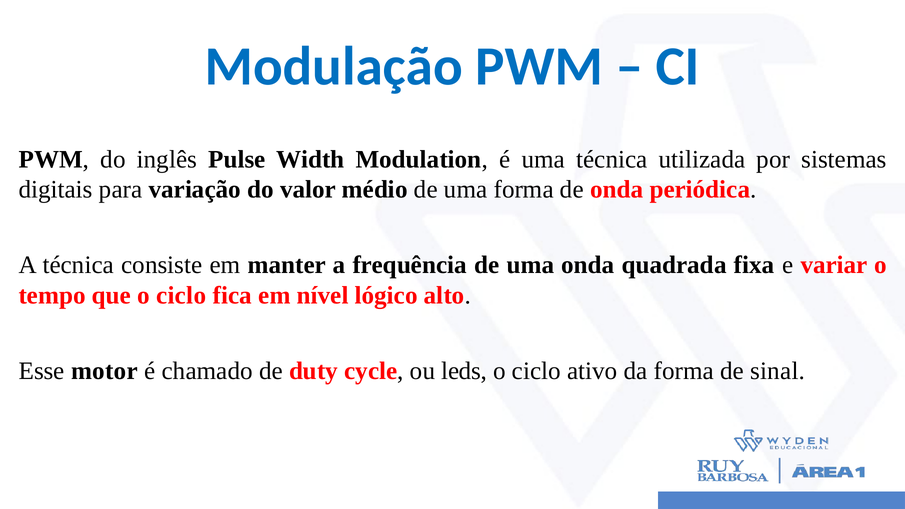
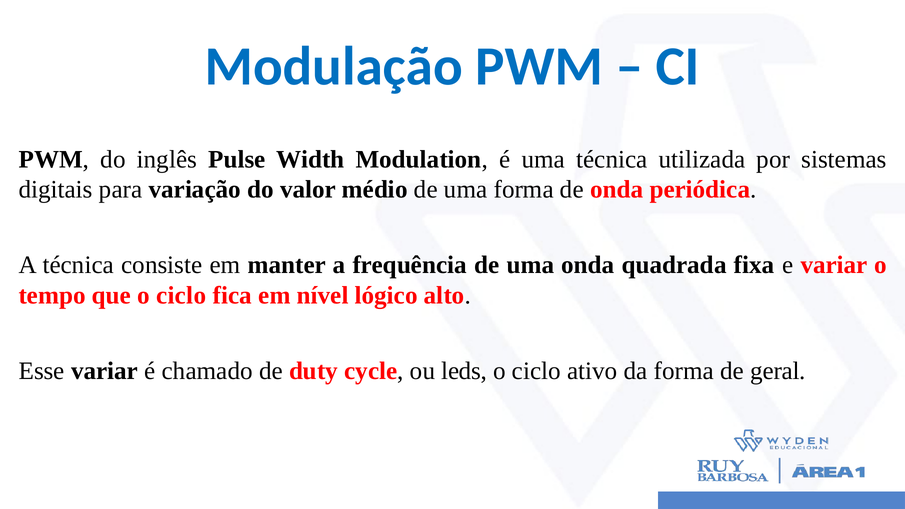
Esse motor: motor -> variar
sinal: sinal -> geral
